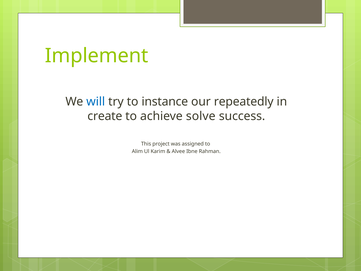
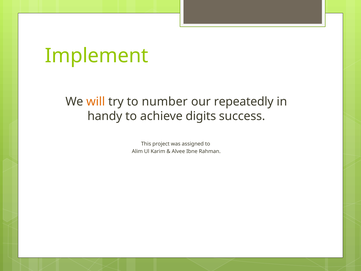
will colour: blue -> orange
instance: instance -> number
create: create -> handy
solve: solve -> digits
